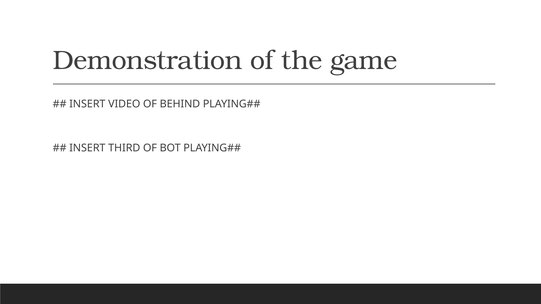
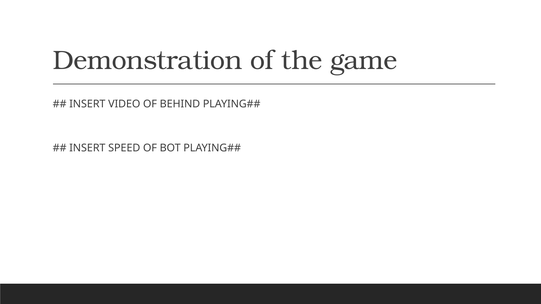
THIRD: THIRD -> SPEED
